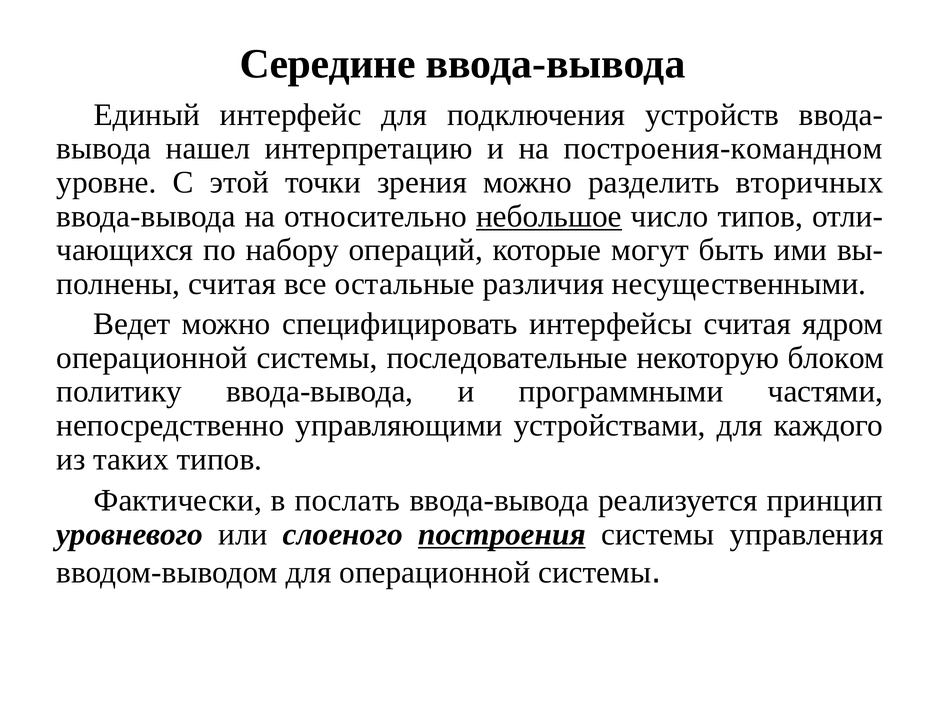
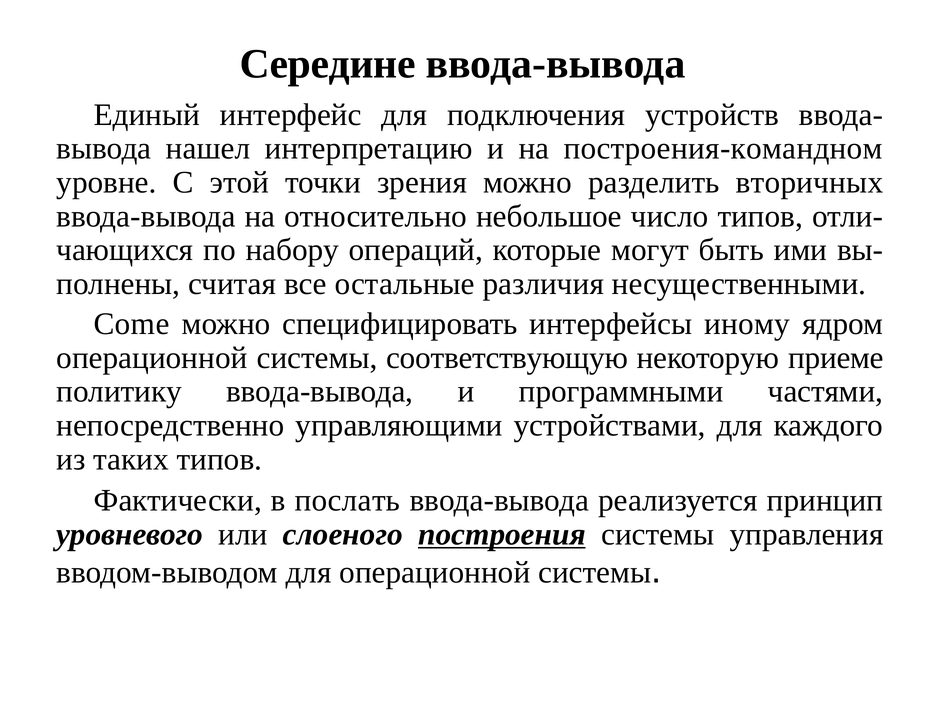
небольшое underline: present -> none
Ведет: Ведет -> Come
интерфейсы считая: считая -> иному
последовательные: последовательные -> соответствующую
блоком: блоком -> приеме
